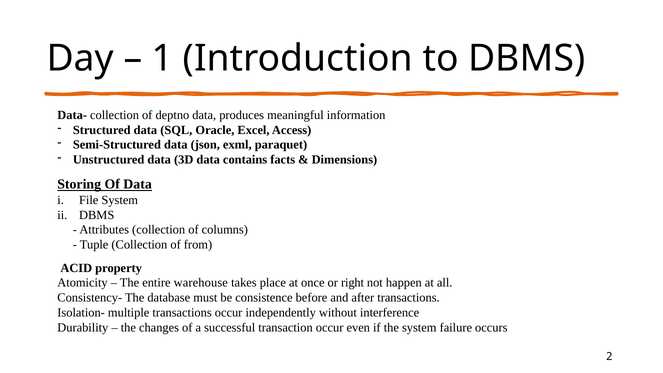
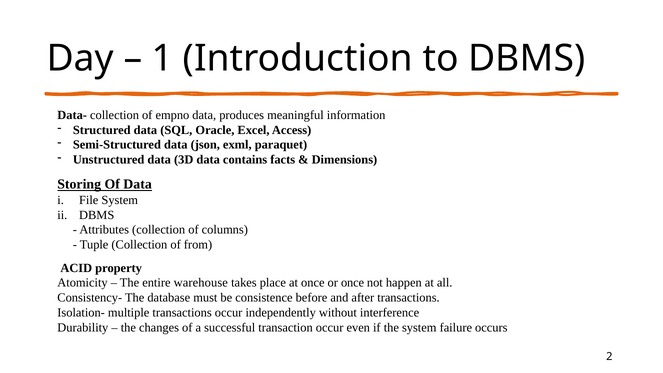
deptno: deptno -> empno
or right: right -> once
